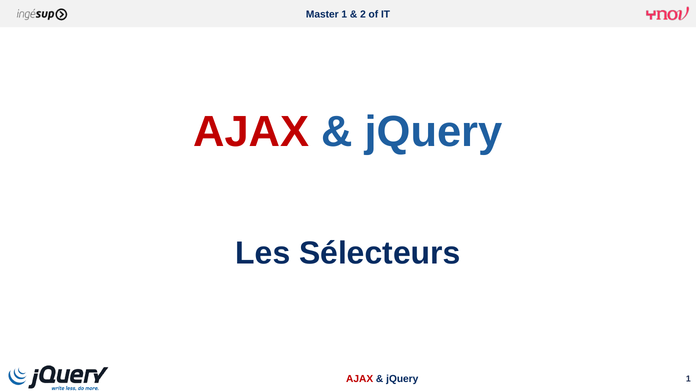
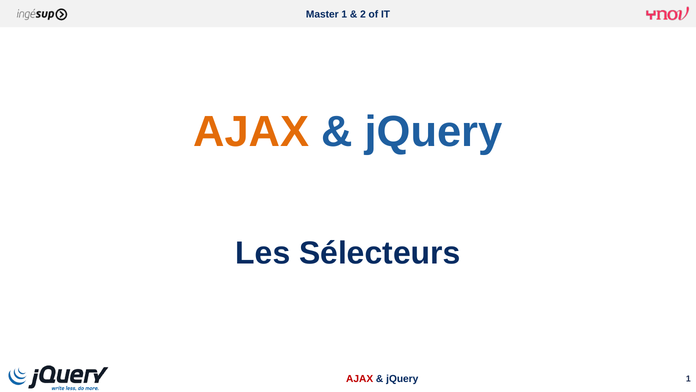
AJAX at (251, 132) colour: red -> orange
